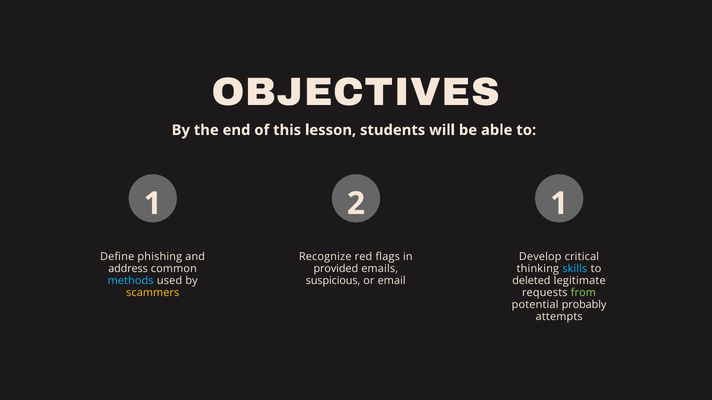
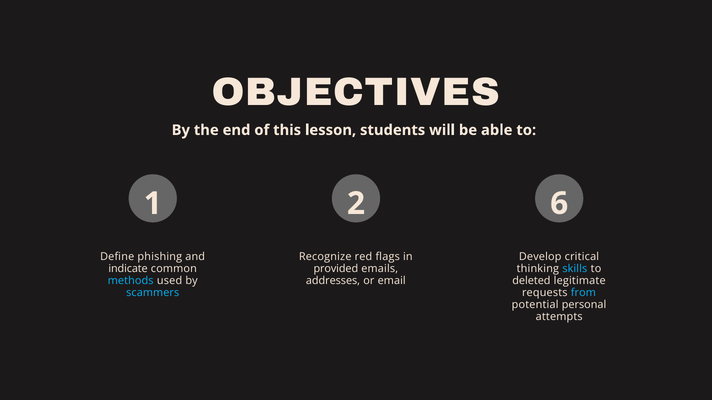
2 1: 1 -> 6
address: address -> indicate
suspicious: suspicious -> addresses
scammers colour: yellow -> light blue
from colour: light green -> light blue
probably: probably -> personal
